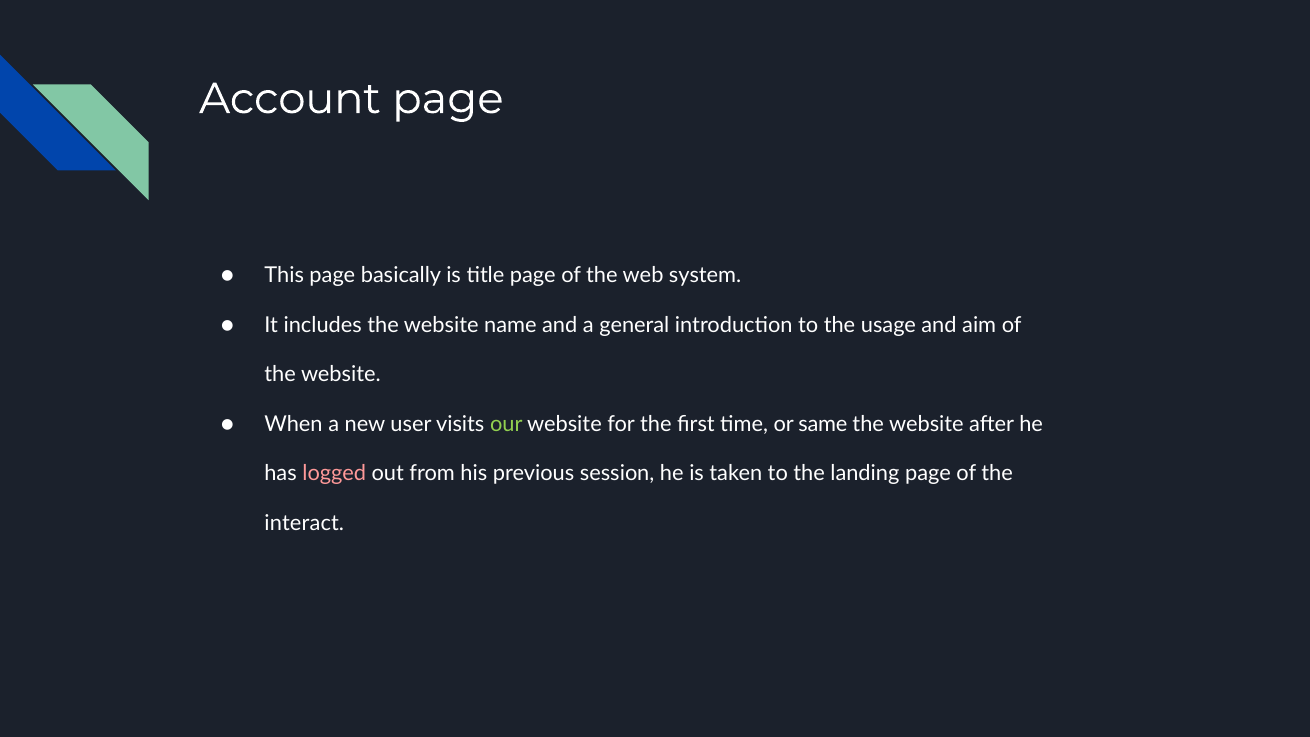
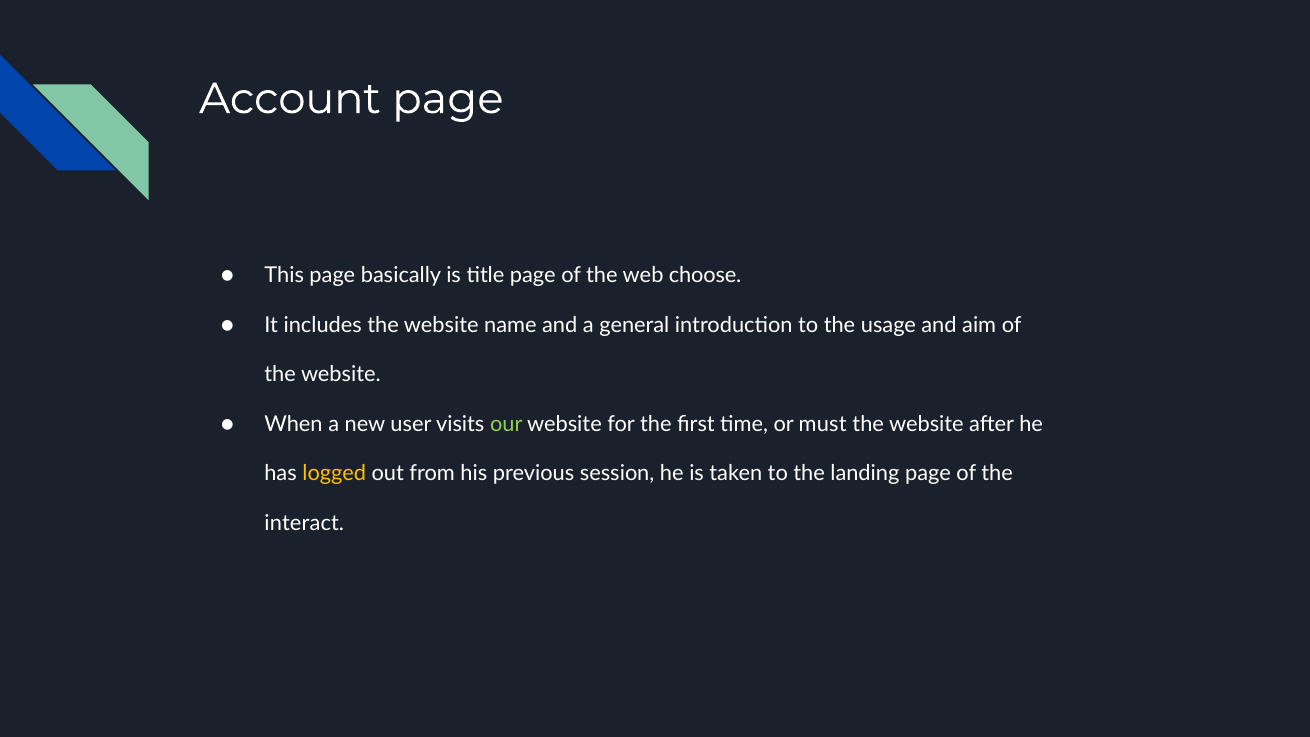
system: system -> choose
same: same -> must
logged colour: pink -> yellow
